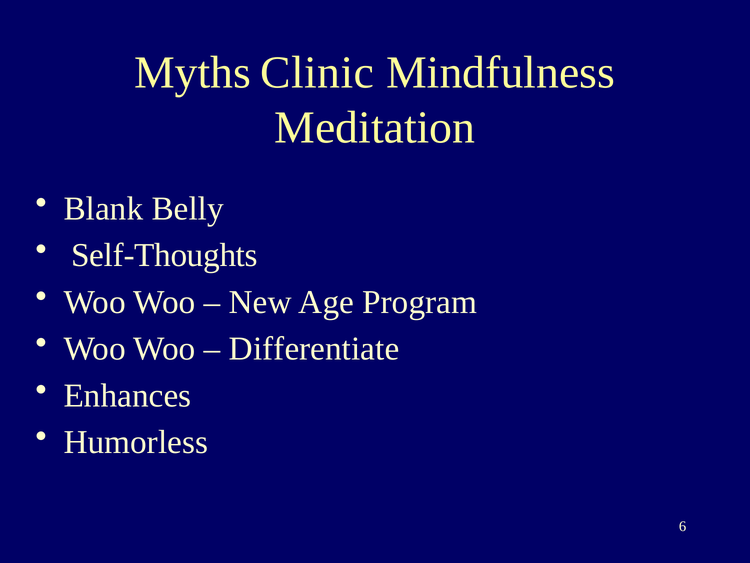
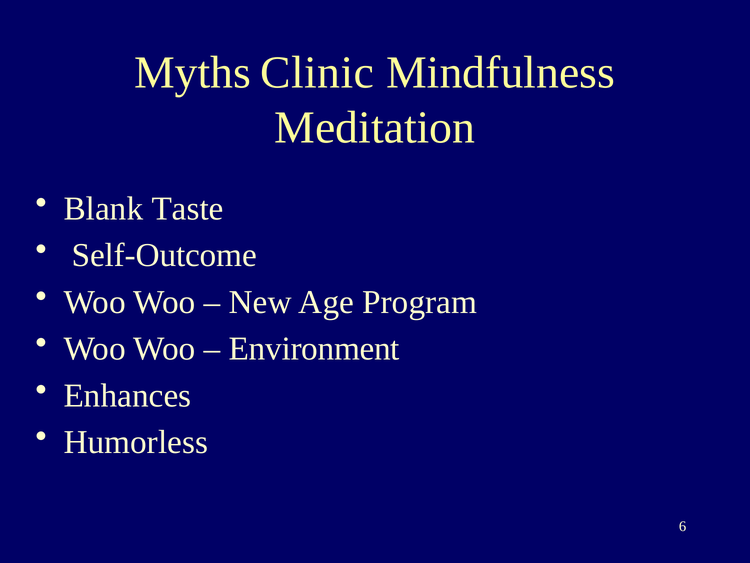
Belly: Belly -> Taste
Self-Thoughts: Self-Thoughts -> Self-Outcome
Differentiate: Differentiate -> Environment
